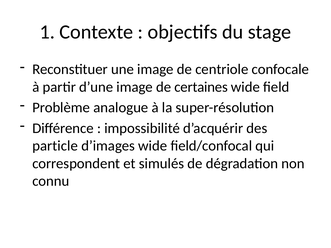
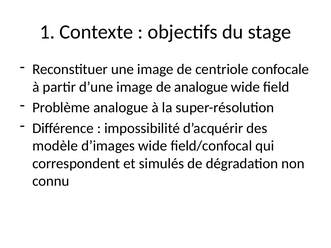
de certaines: certaines -> analogue
particle: particle -> modèle
